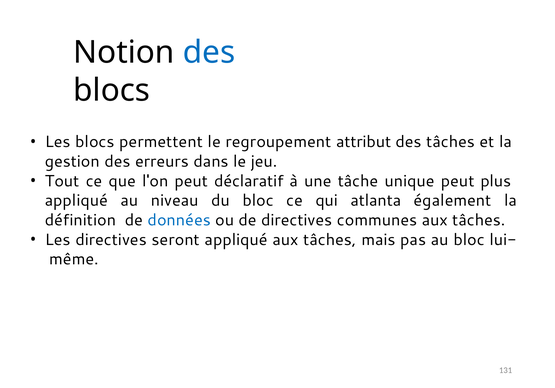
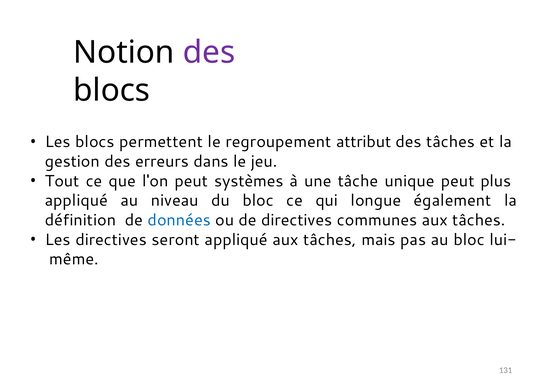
des at (209, 53) colour: blue -> purple
déclaratif: déclaratif -> systèmes
atlanta: atlanta -> longue
